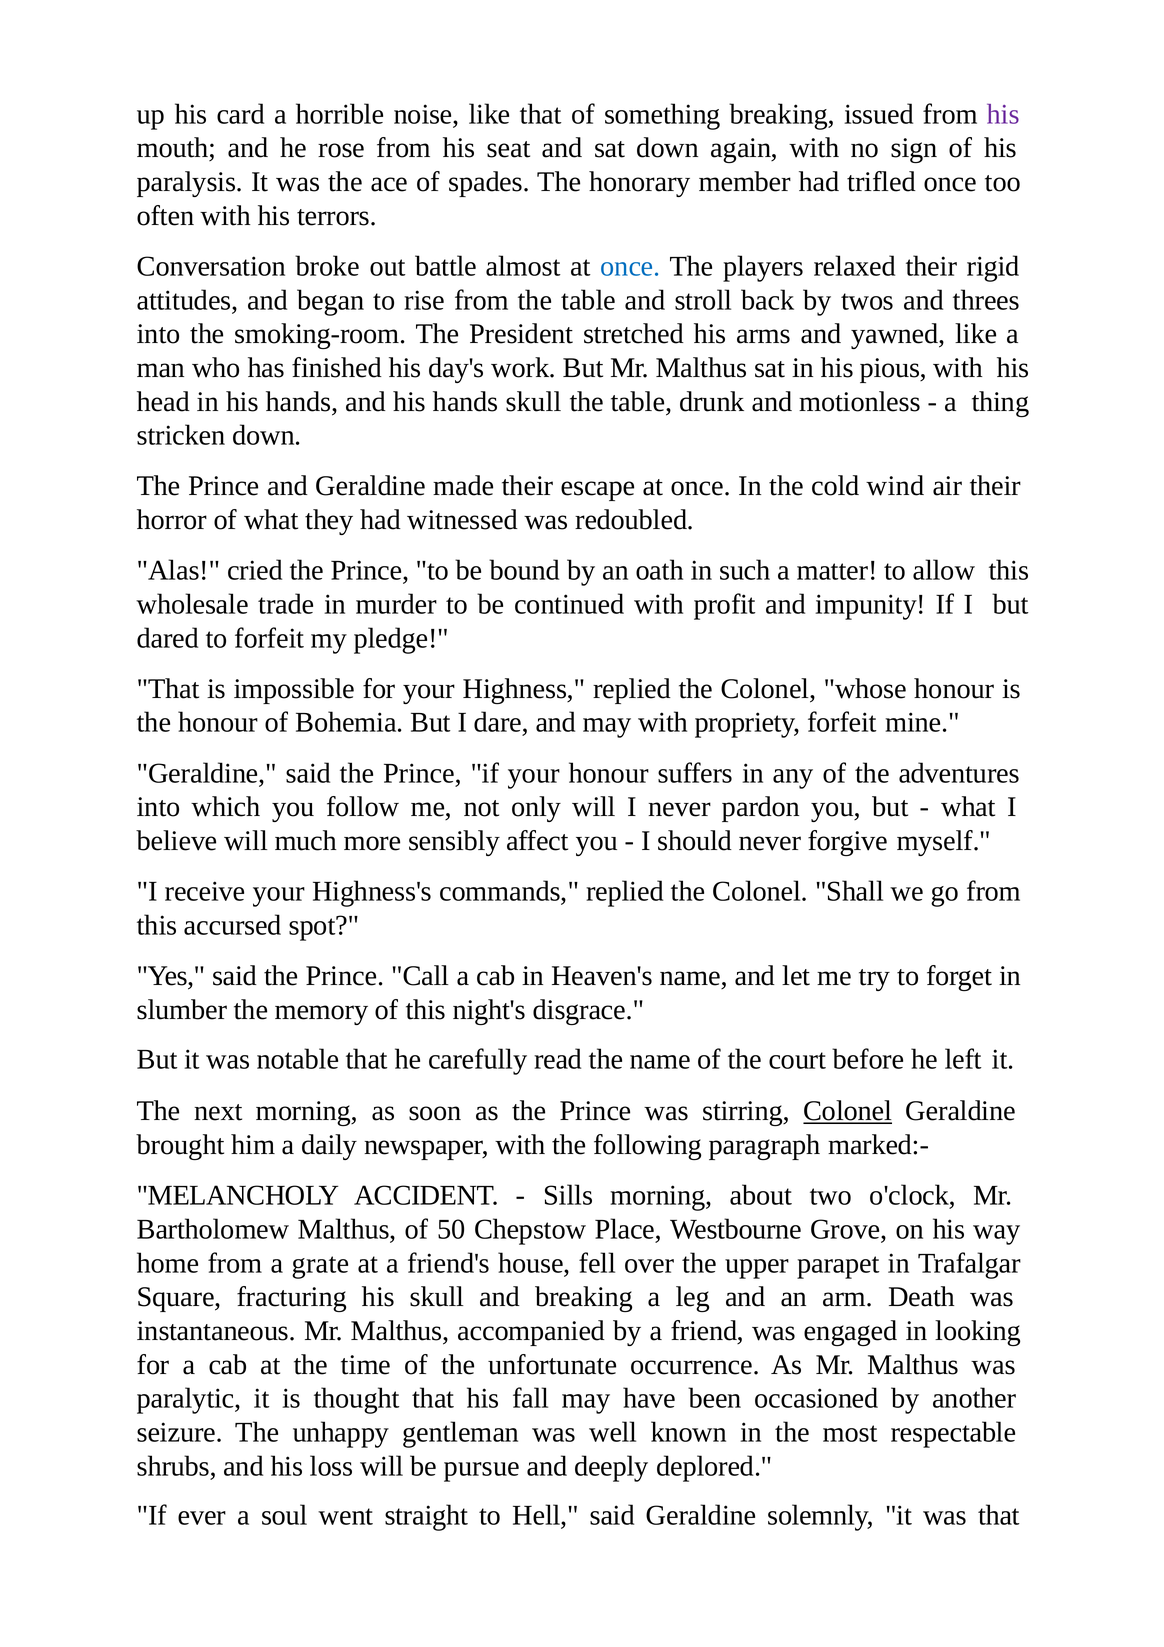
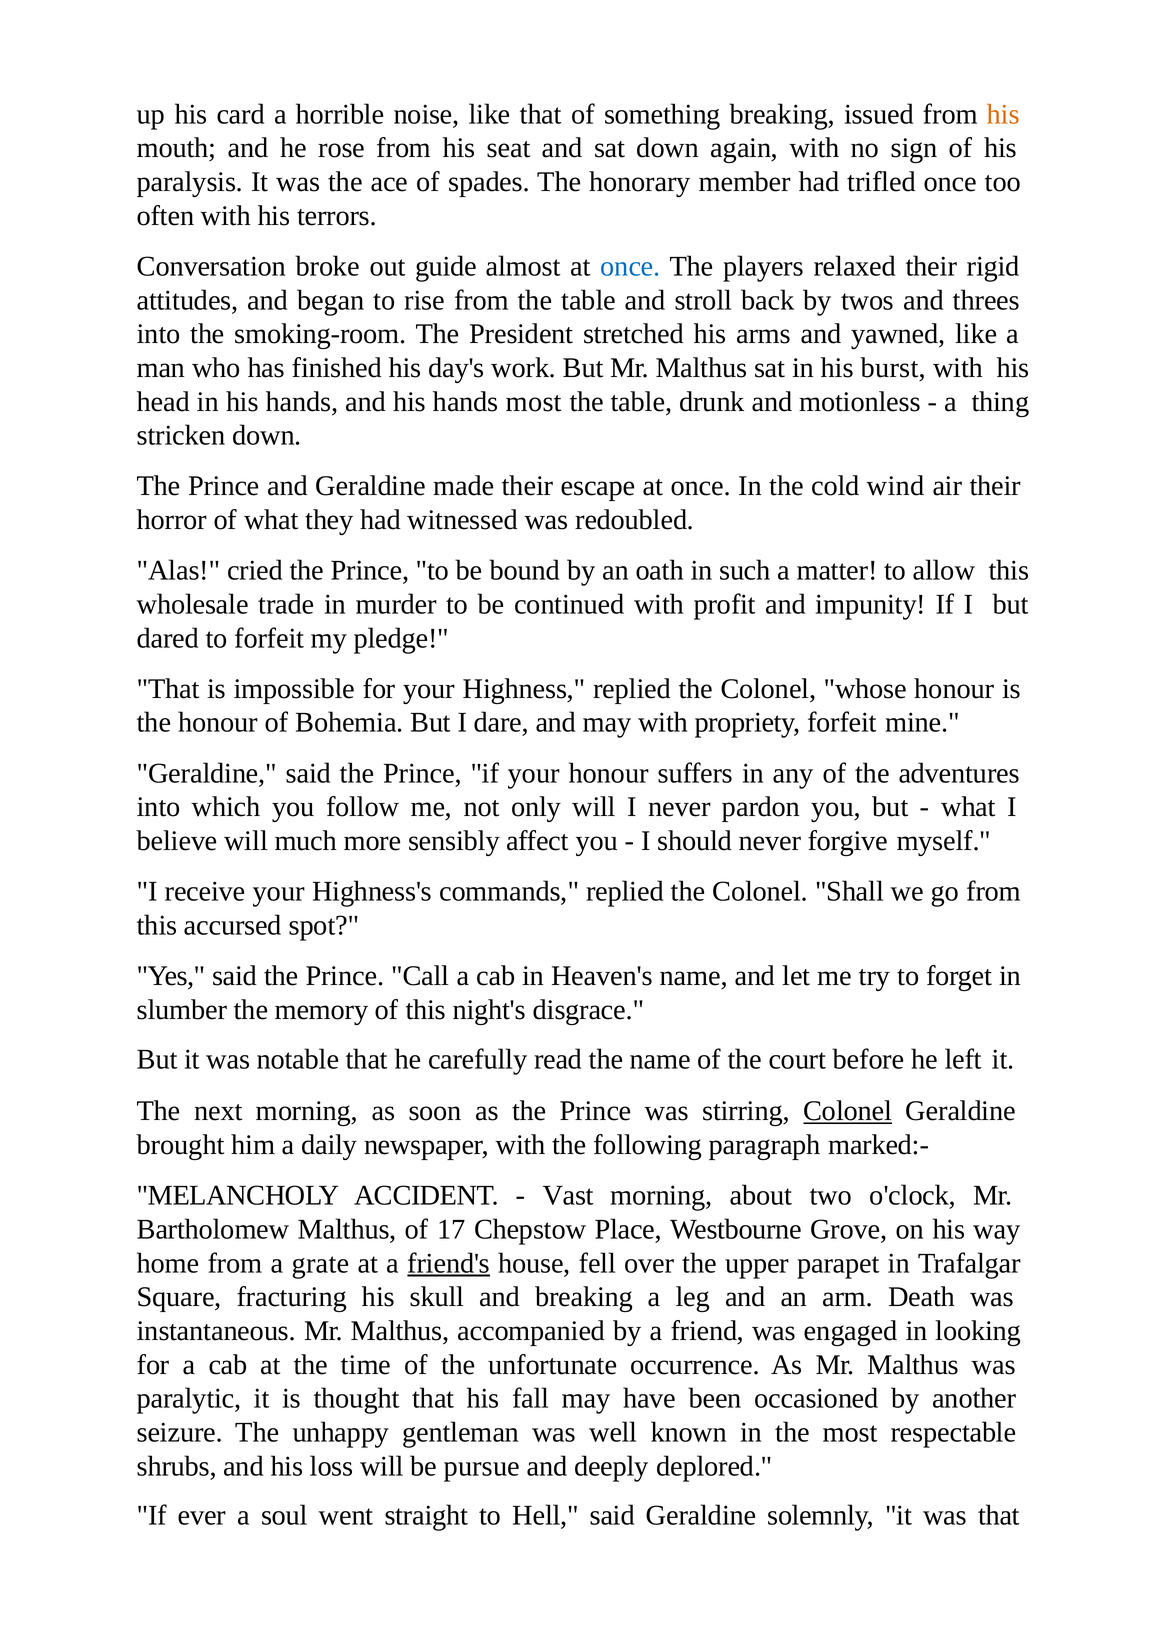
his at (1003, 114) colour: purple -> orange
battle: battle -> guide
pious: pious -> burst
hands skull: skull -> most
Sills: Sills -> Vast
50: 50 -> 17
friend's underline: none -> present
